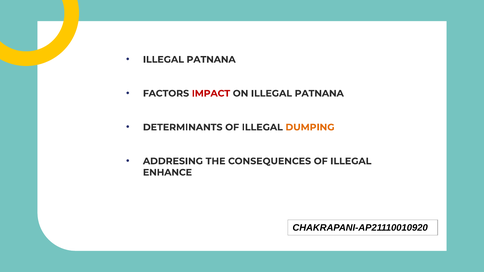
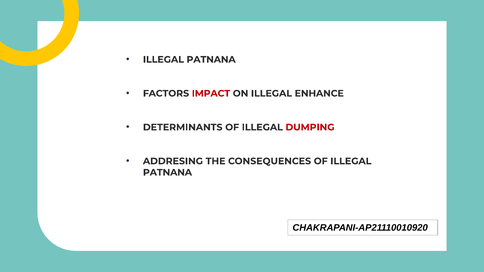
ON ILLEGAL PATNANA: PATNANA -> ENHANCE
DUMPING colour: orange -> red
ENHANCE at (167, 173): ENHANCE -> PATNANA
